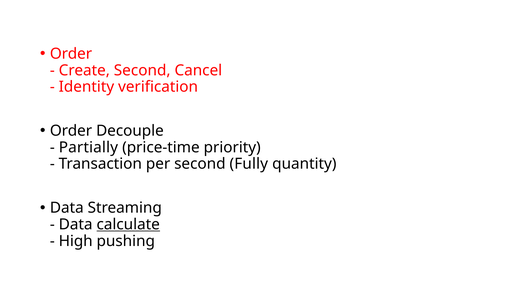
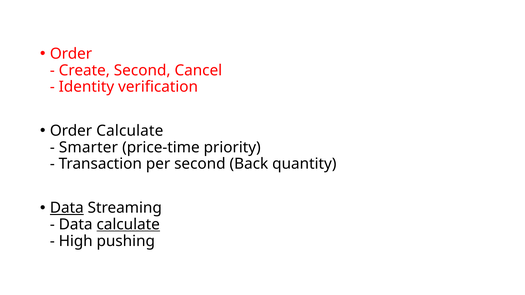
Order Decouple: Decouple -> Calculate
Partially: Partially -> Smarter
Fully: Fully -> Back
Data at (67, 208) underline: none -> present
